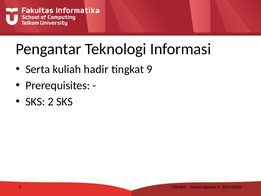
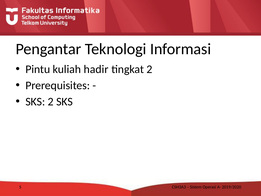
Serta: Serta -> Pintu
tingkat 9: 9 -> 2
